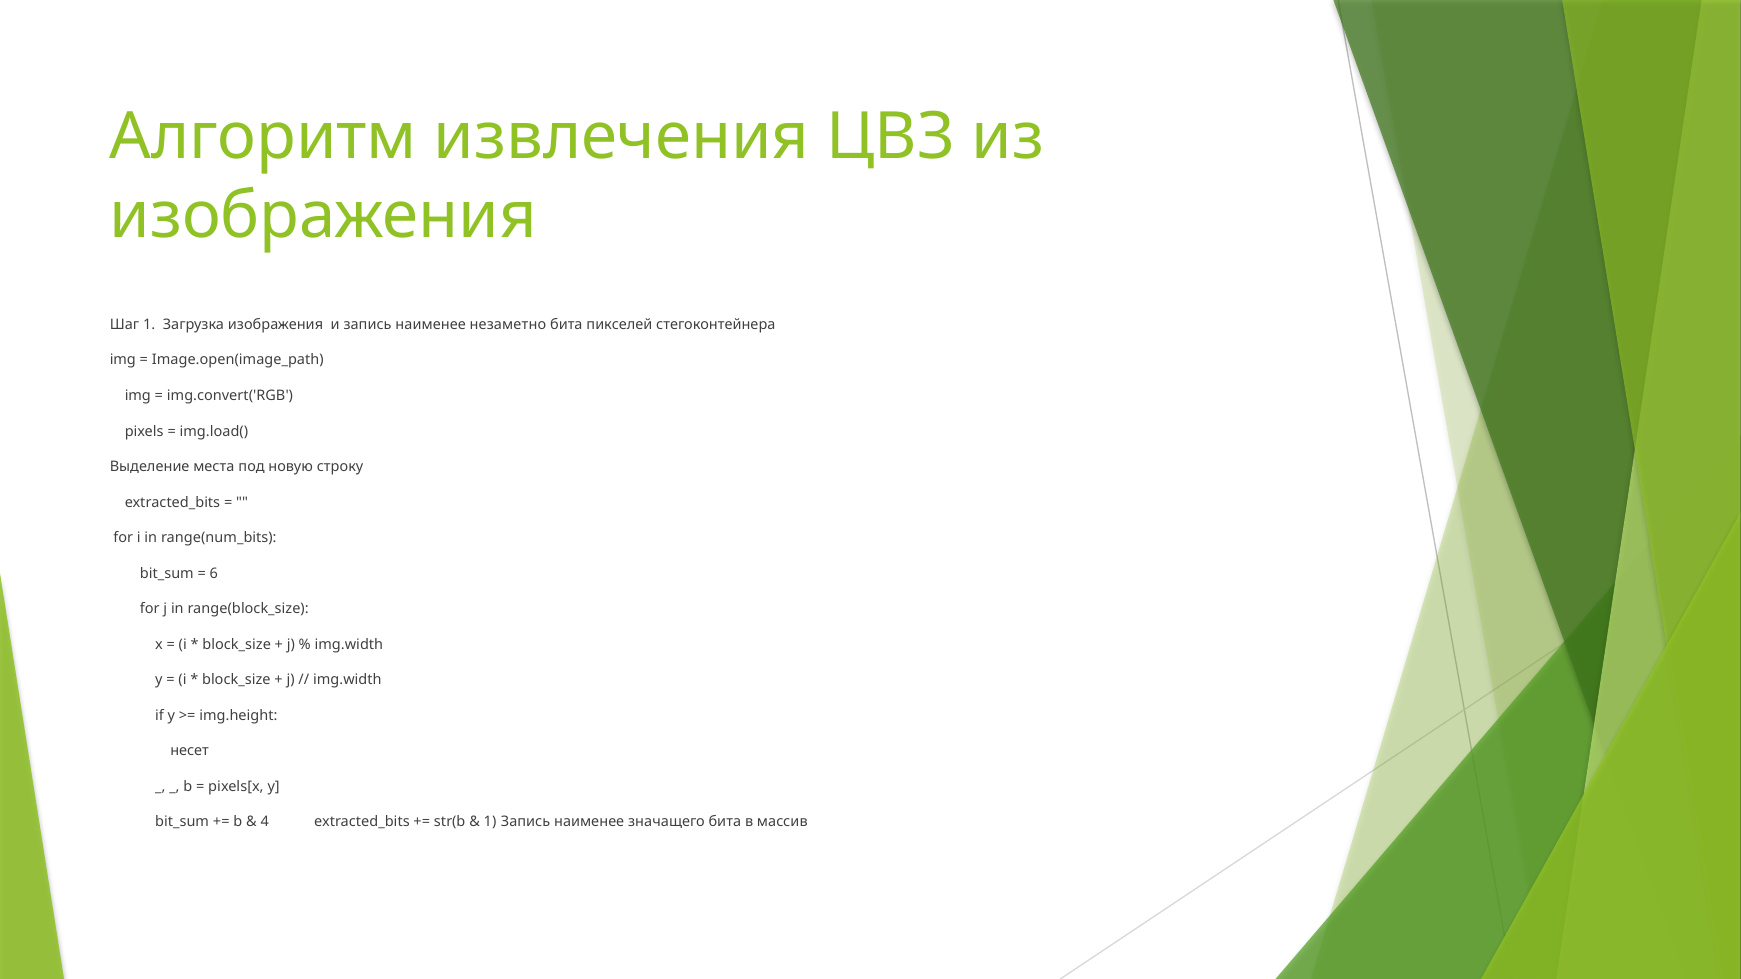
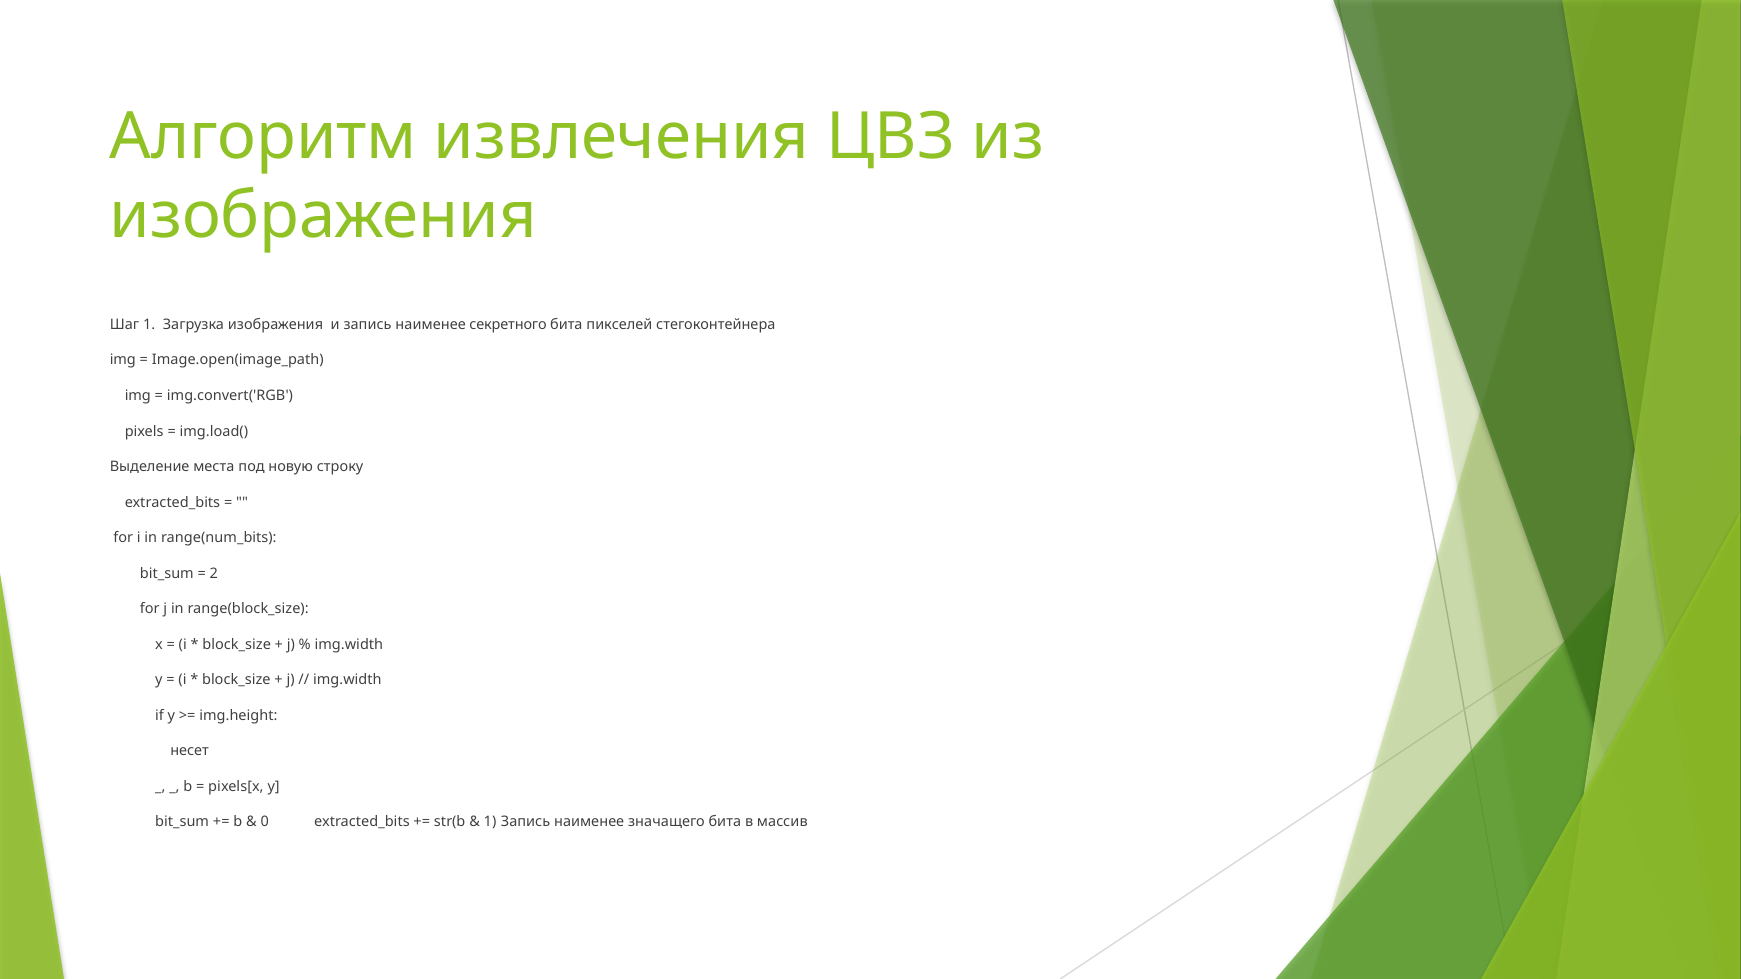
незаметно: незаметно -> секретного
6: 6 -> 2
4: 4 -> 0
